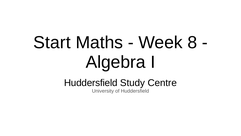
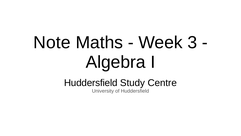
Start: Start -> Note
8: 8 -> 3
